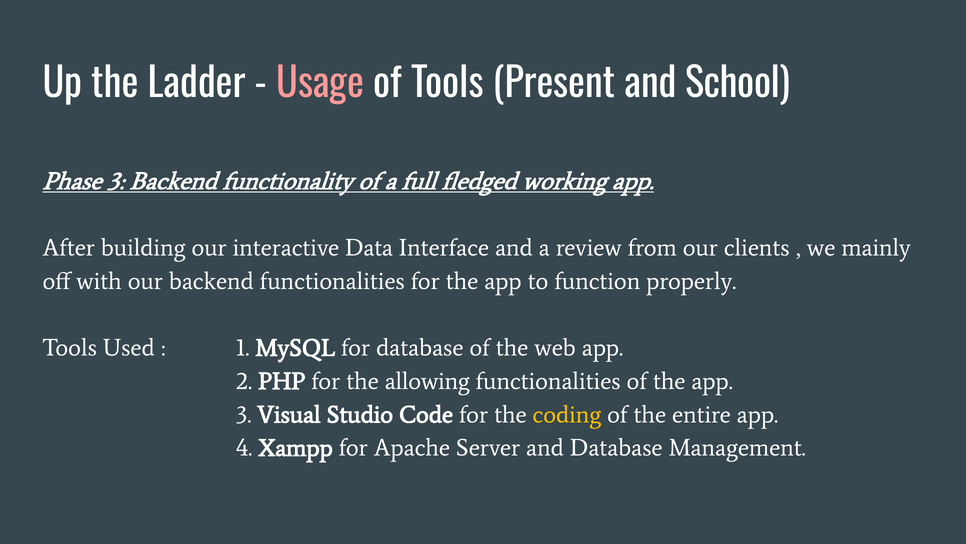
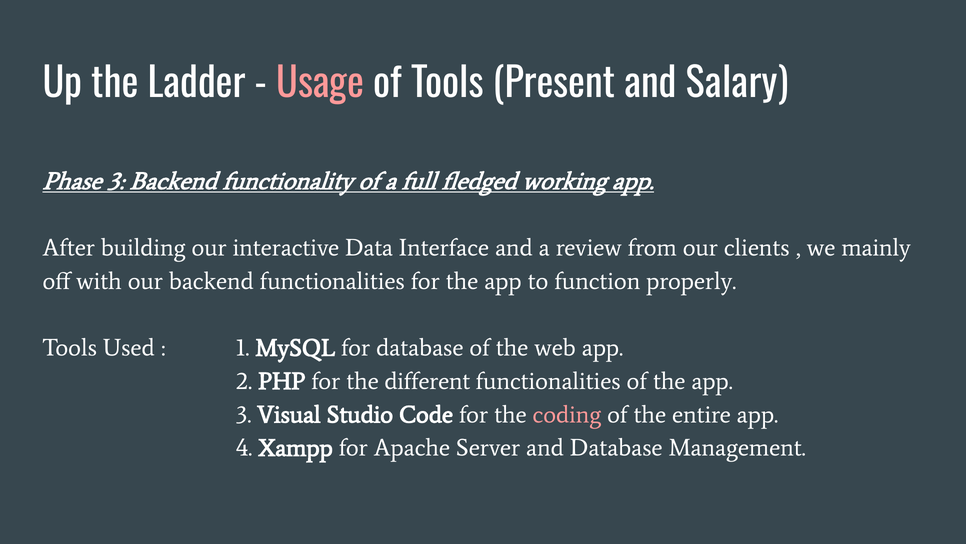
School: School -> Salary
allowing: allowing -> different
coding colour: yellow -> pink
